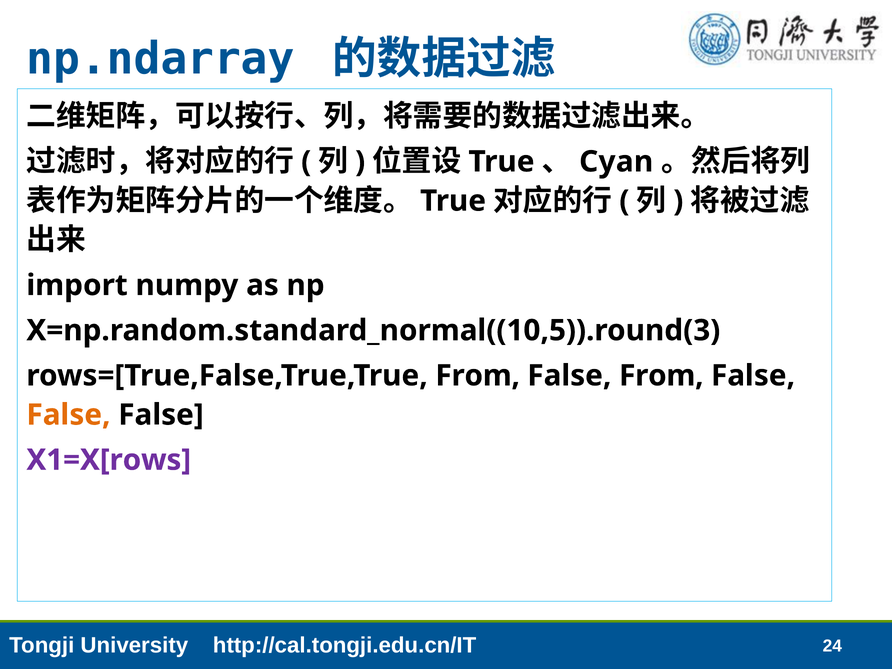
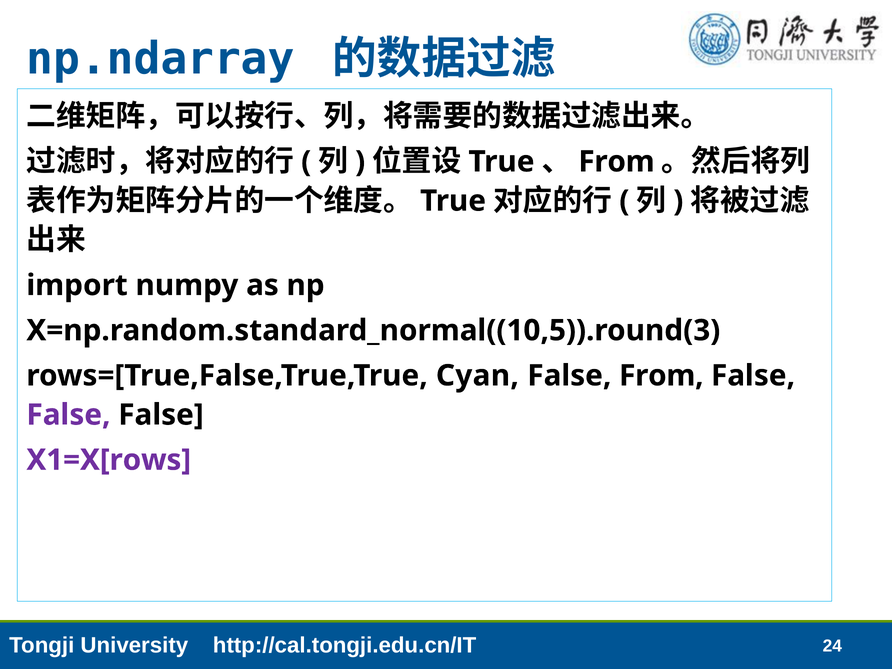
Cyan at (616, 162): Cyan -> From
rows=[True,False,True,True From: From -> Cyan
False at (68, 415) colour: orange -> purple
